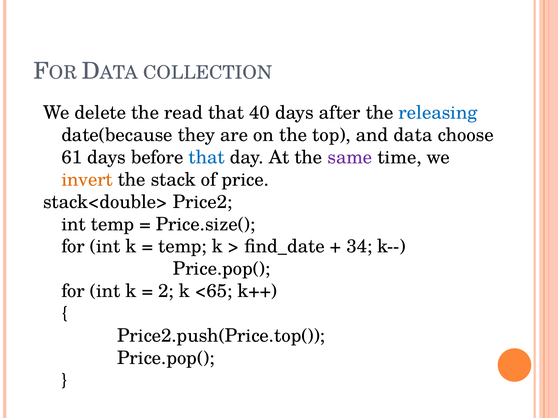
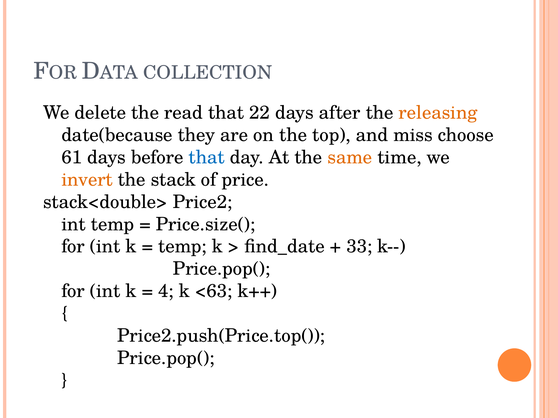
40: 40 -> 22
releasing colour: blue -> orange
data: data -> miss
same colour: purple -> orange
34: 34 -> 33
2: 2 -> 4
<65: <65 -> <63
